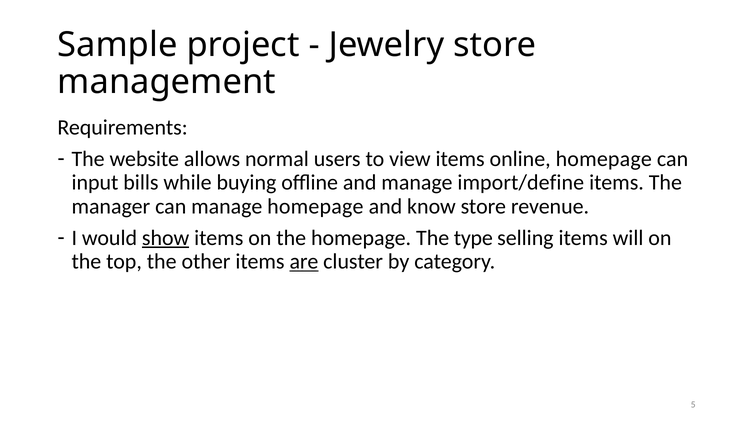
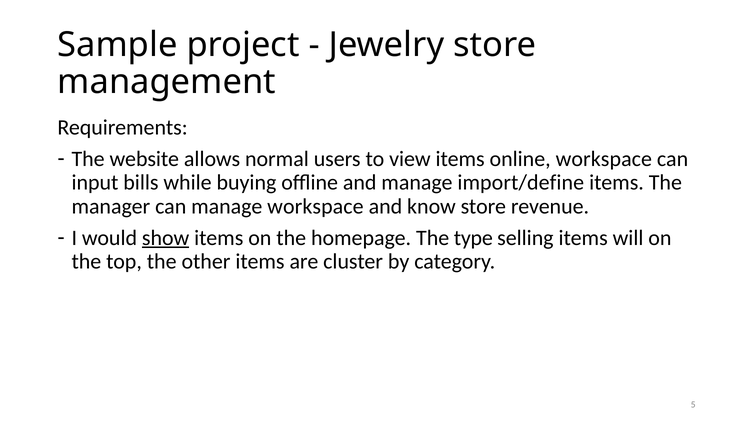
online homepage: homepage -> workspace
manage homepage: homepage -> workspace
are underline: present -> none
